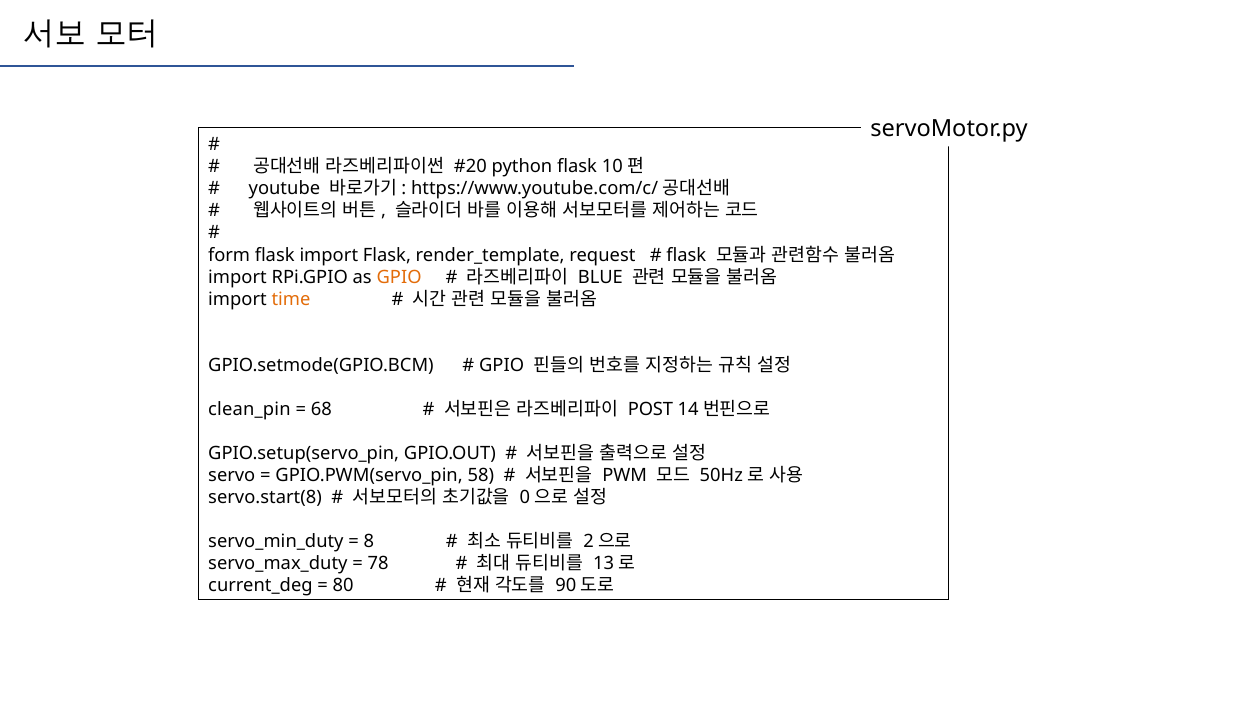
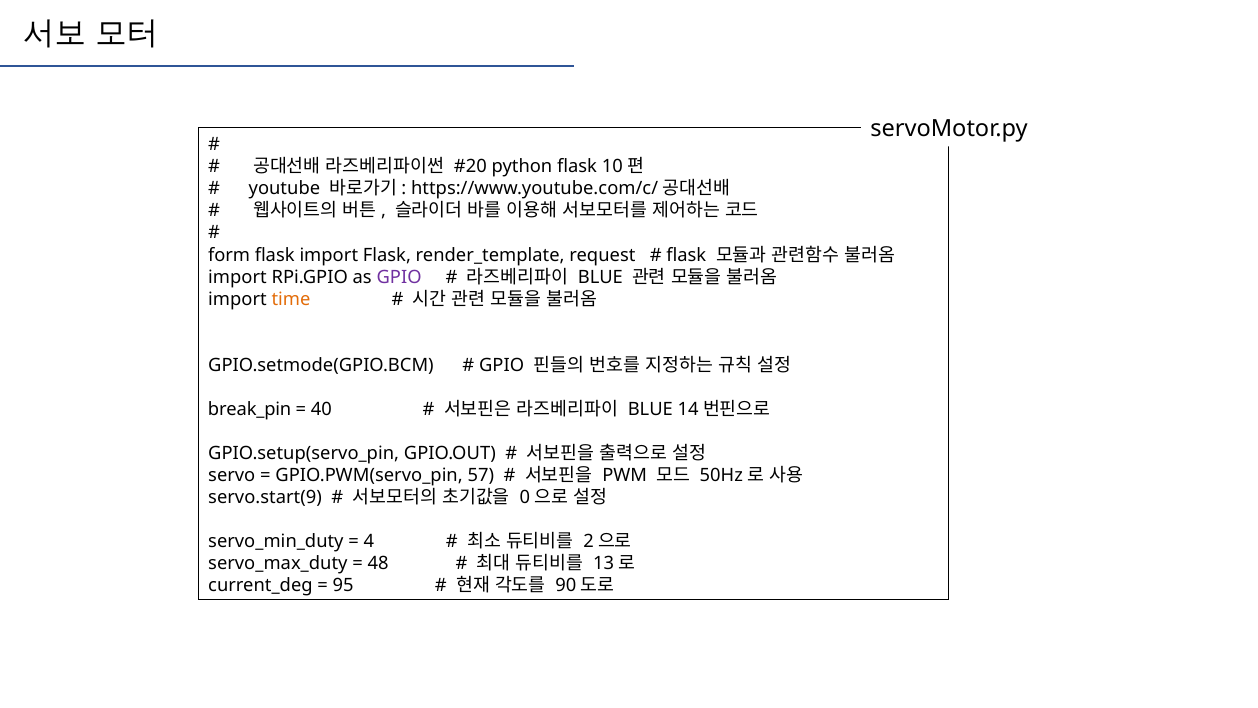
GPIO at (399, 277) colour: orange -> purple
clean_pin: clean_pin -> break_pin
68: 68 -> 40
POST at (650, 409): POST -> BLUE
58: 58 -> 57
servo.start(8: servo.start(8 -> servo.start(9
8: 8 -> 4
78: 78 -> 48
80: 80 -> 95
